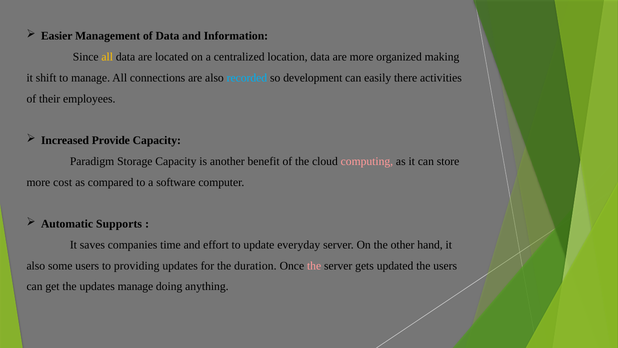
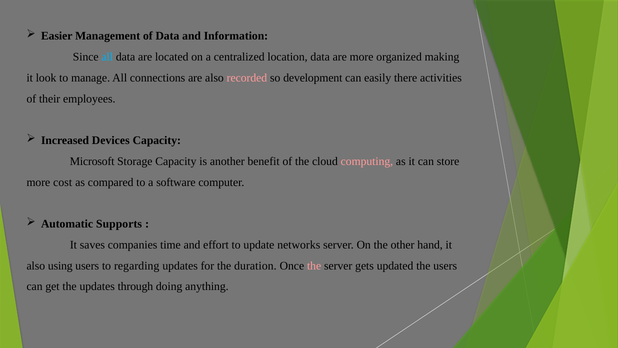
all at (107, 57) colour: yellow -> light blue
shift: shift -> look
recorded colour: light blue -> pink
Provide: Provide -> Devices
Paradigm: Paradigm -> Microsoft
everyday: everyday -> networks
some: some -> using
providing: providing -> regarding
updates manage: manage -> through
